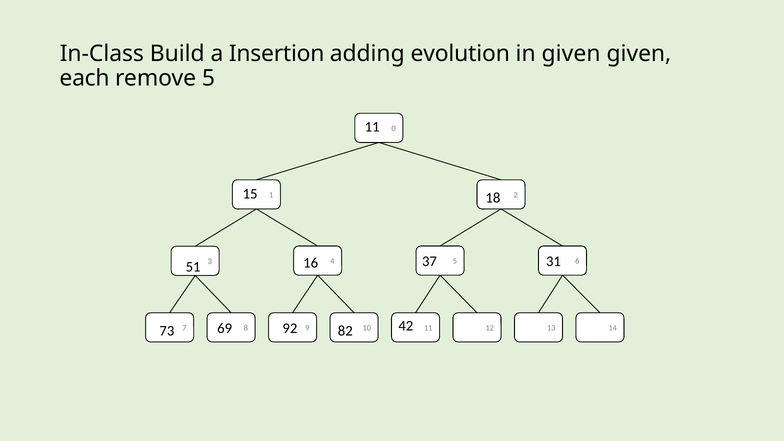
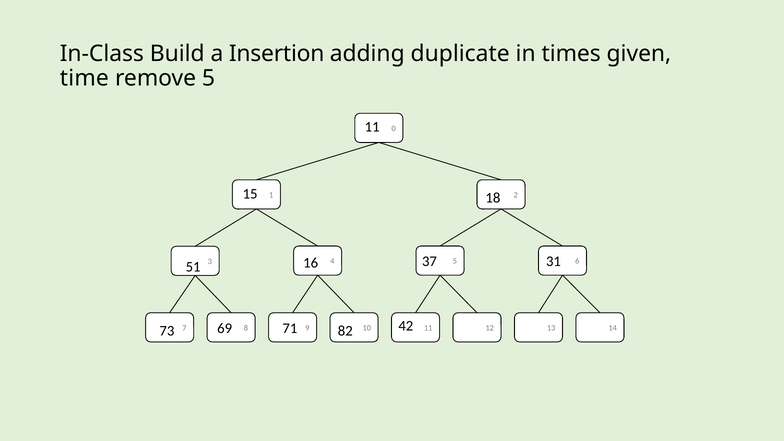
evolution: evolution -> duplicate
in given: given -> times
each: each -> time
92: 92 -> 71
